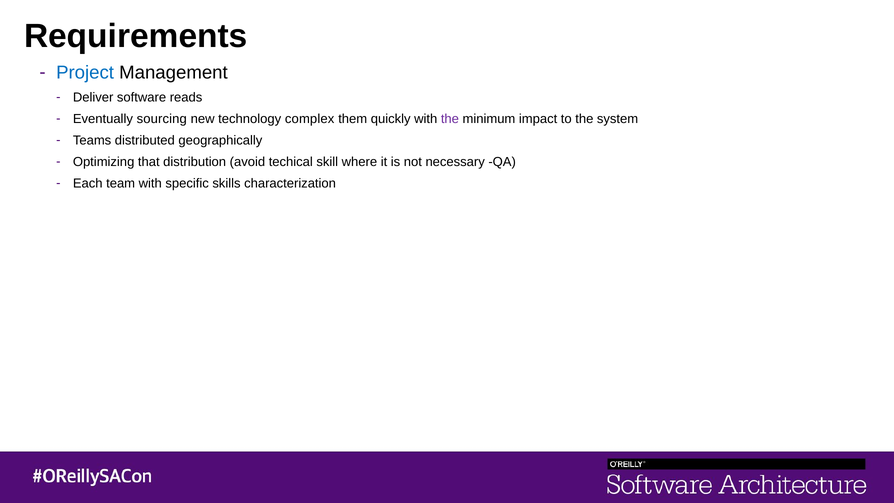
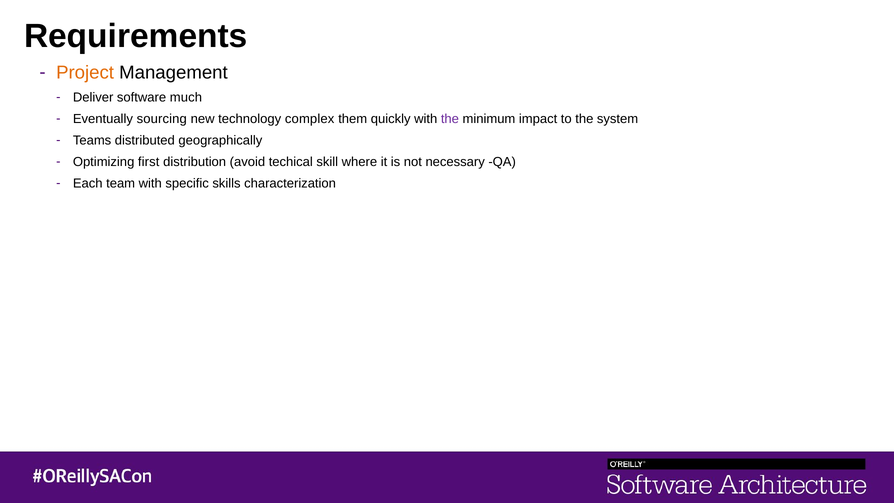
Project colour: blue -> orange
reads: reads -> much
that: that -> first
